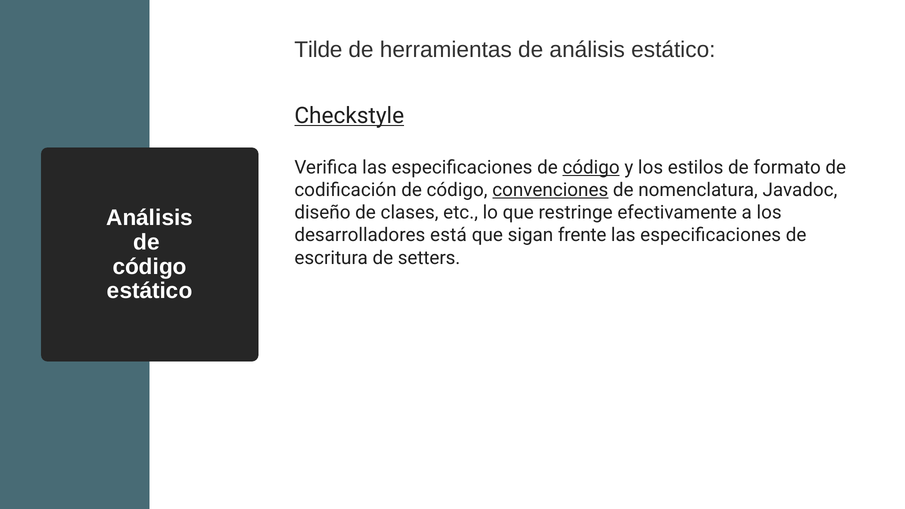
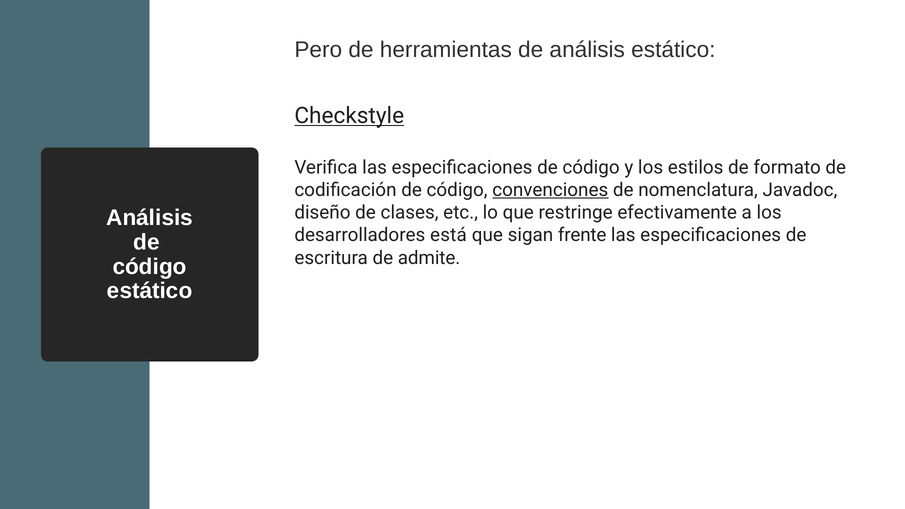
Tilde: Tilde -> Pero
código at (591, 167) underline: present -> none
setters: setters -> admite
